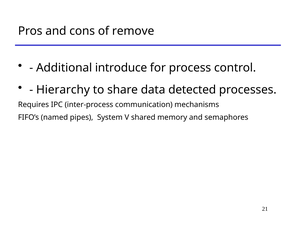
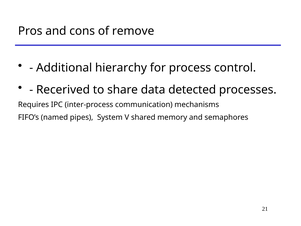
introduce: introduce -> hierarchy
Hierarchy: Hierarchy -> Recerived
